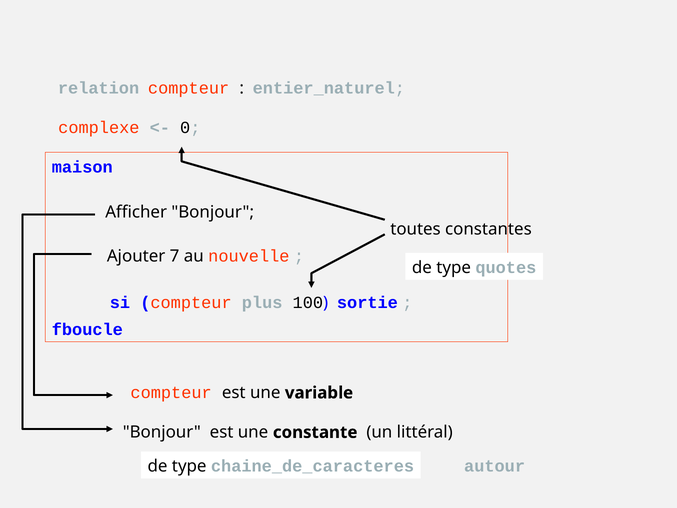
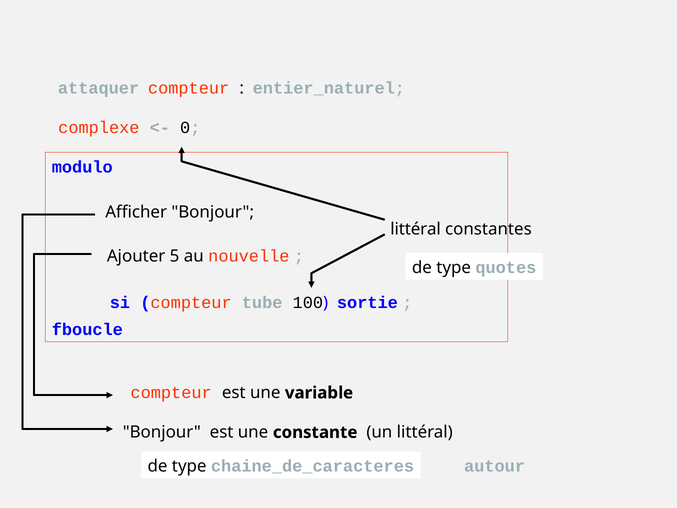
relation: relation -> attaquer
maison: maison -> modulo
toutes at (416, 229): toutes -> littéral
7: 7 -> 5
plus: plus -> tube
